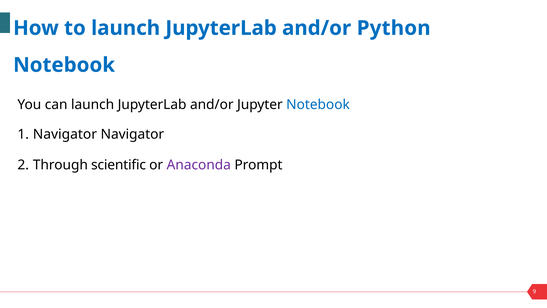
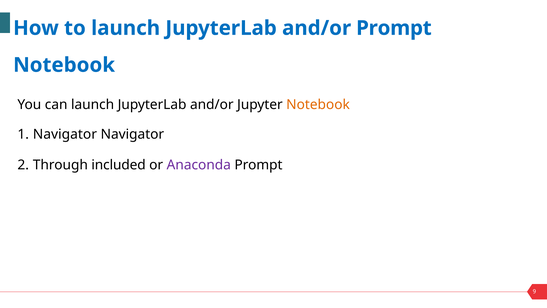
and/or Python: Python -> Prompt
Notebook at (318, 105) colour: blue -> orange
scientific: scientific -> included
